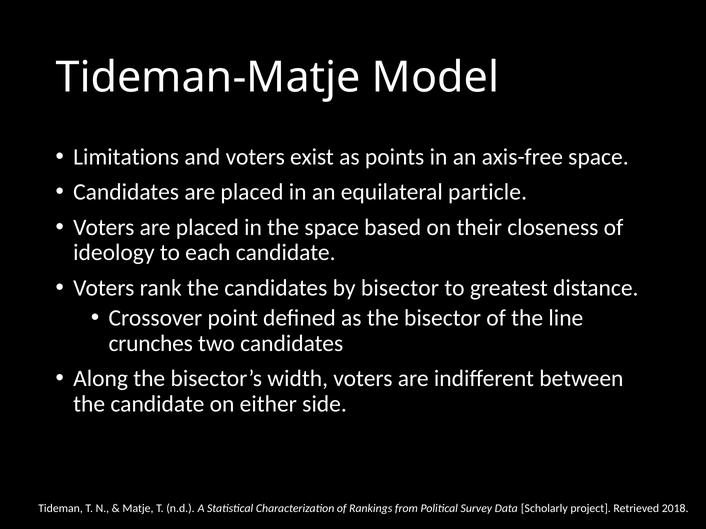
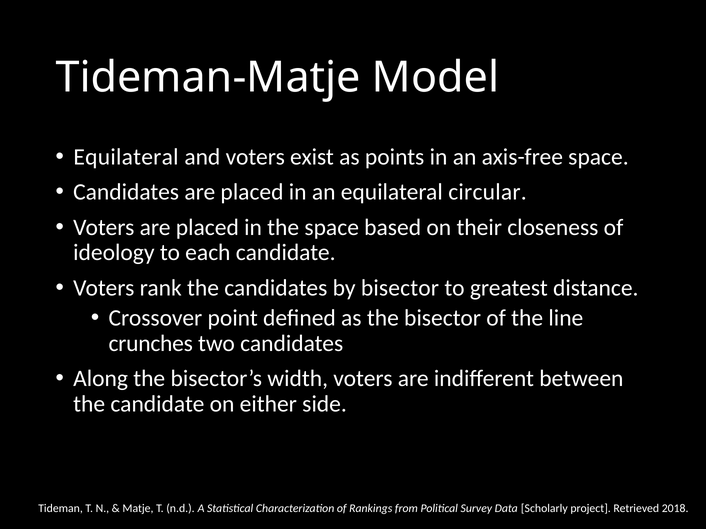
Limitations at (126, 157): Limitations -> Equilateral
particle: particle -> circular
